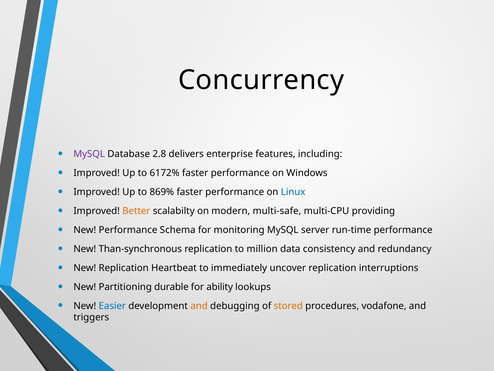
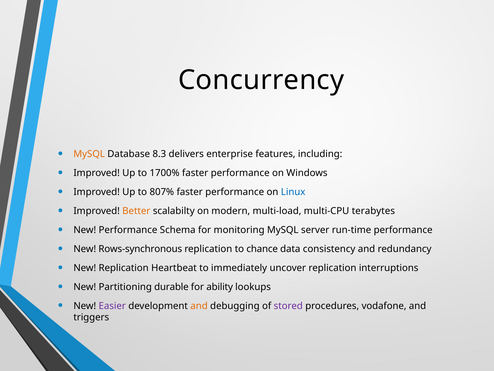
MySQL at (89, 154) colour: purple -> orange
2.8: 2.8 -> 8.3
6172%: 6172% -> 1700%
869%: 869% -> 807%
multi-safe: multi-safe -> multi-load
providing: providing -> terabytes
Than-synchronous: Than-synchronous -> Rows-synchronous
million: million -> chance
Easier colour: blue -> purple
stored colour: orange -> purple
